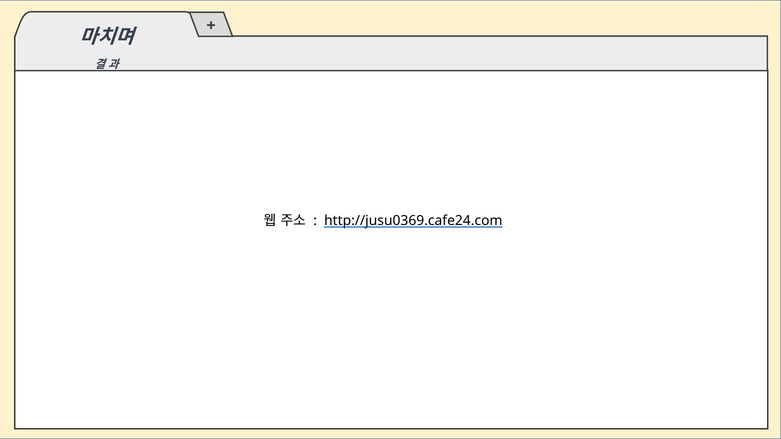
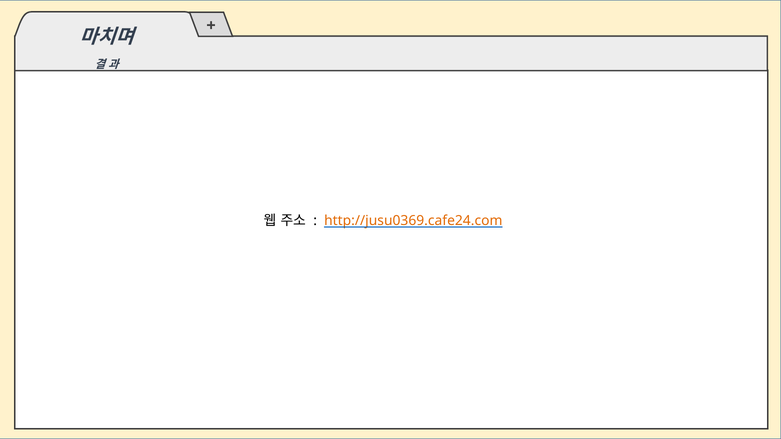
http://jusu0369.cafe24.com colour: black -> orange
